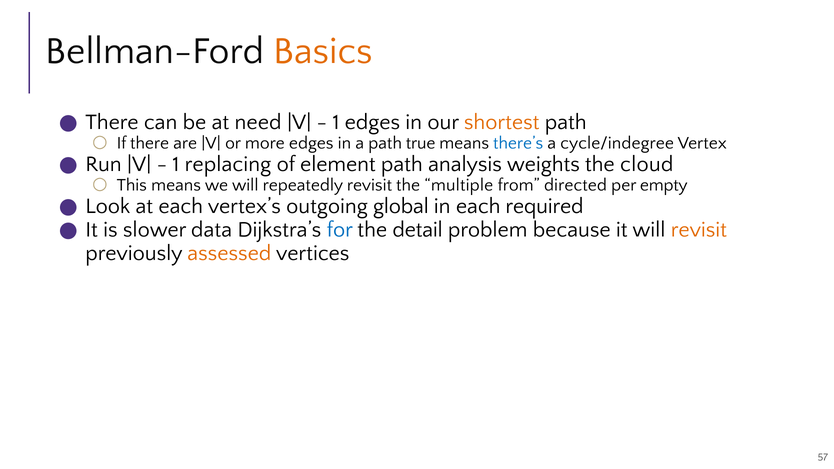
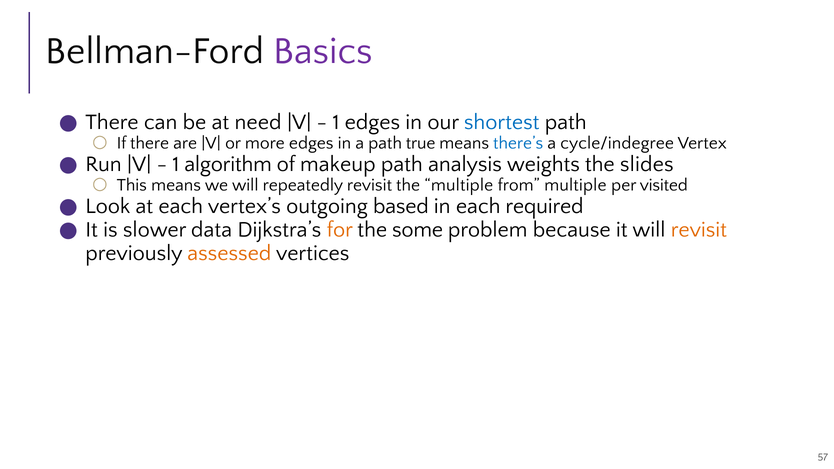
Basics colour: orange -> purple
shortest colour: orange -> blue
replacing: replacing -> algorithm
element: element -> makeup
cloud: cloud -> slides
from directed: directed -> multiple
empty: empty -> visited
global: global -> based
for colour: blue -> orange
detail: detail -> some
